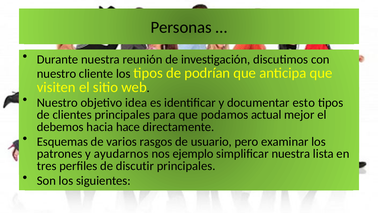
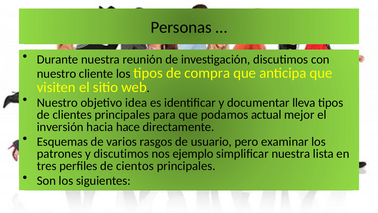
podrían: podrían -> compra
esto: esto -> lleva
debemos: debemos -> inversión
y ayudarnos: ayudarnos -> discutimos
discutir: discutir -> cientos
